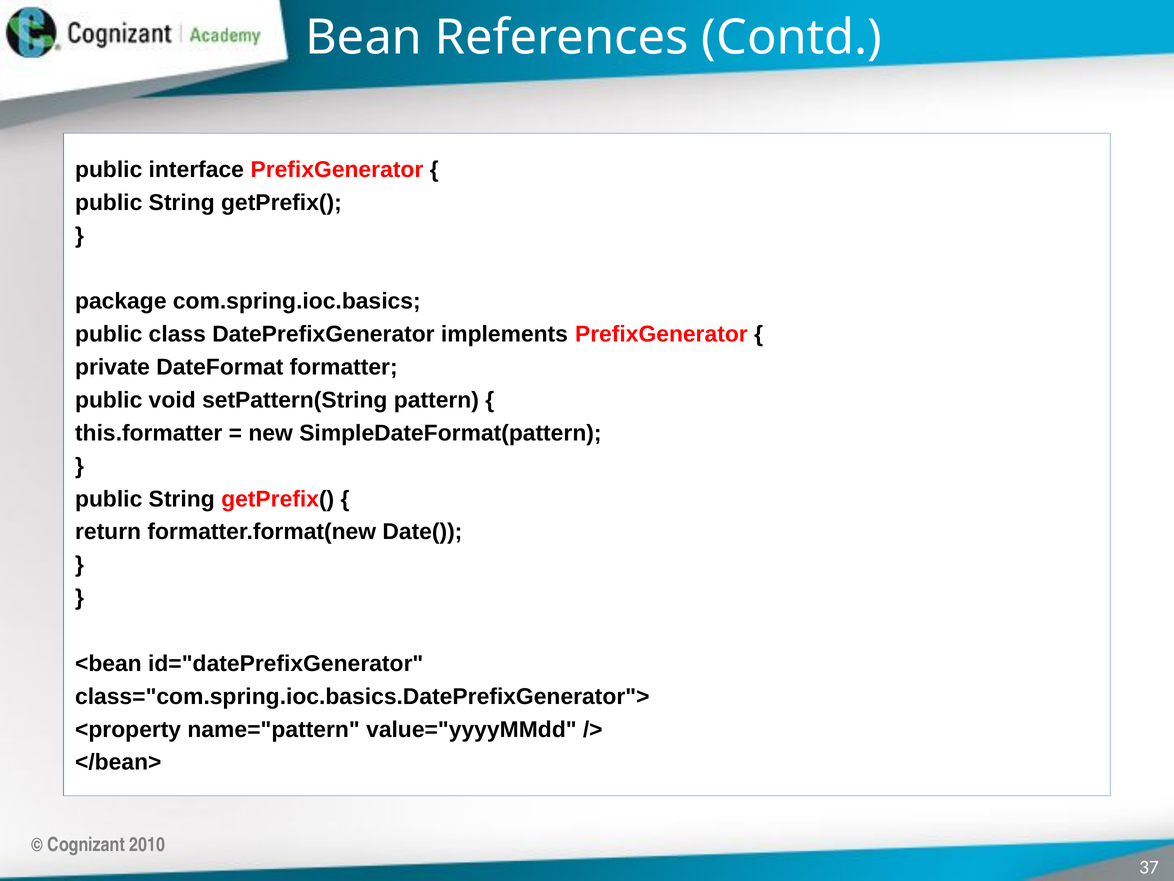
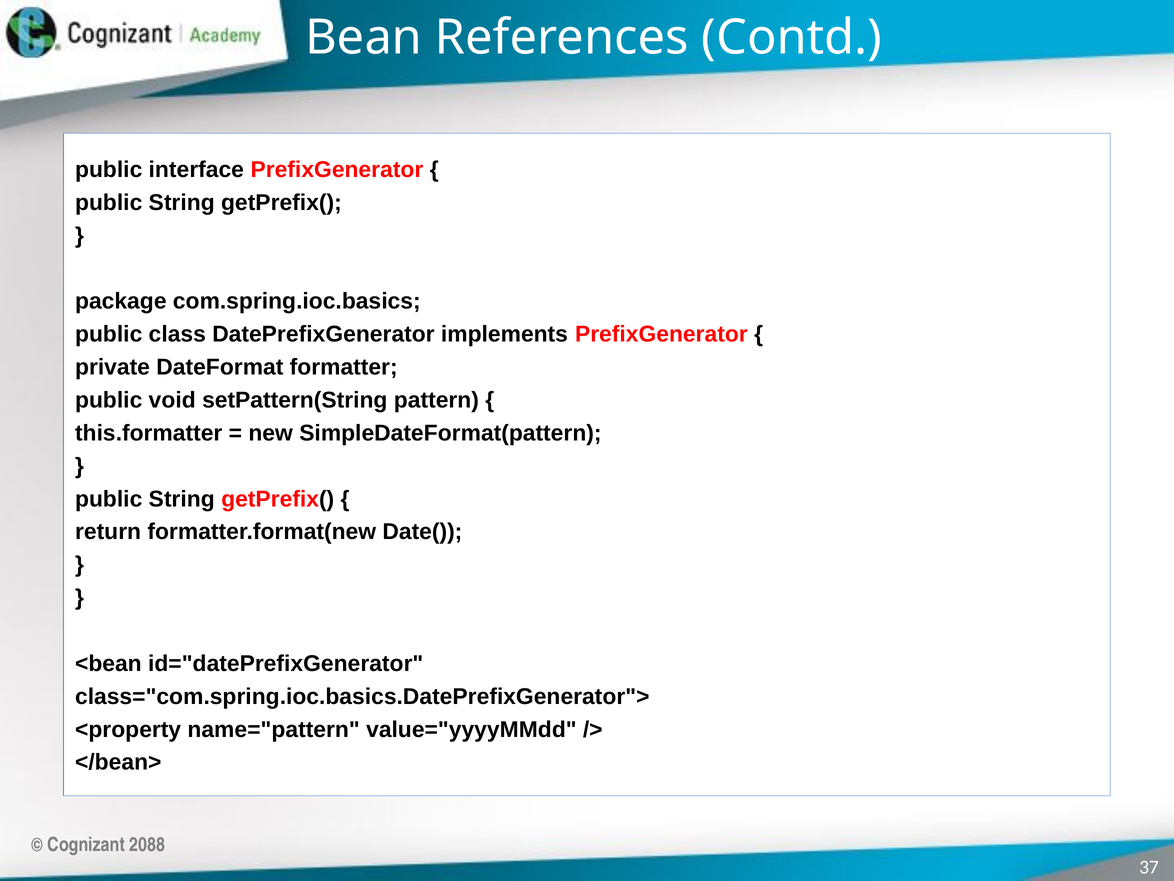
2010: 2010 -> 2088
